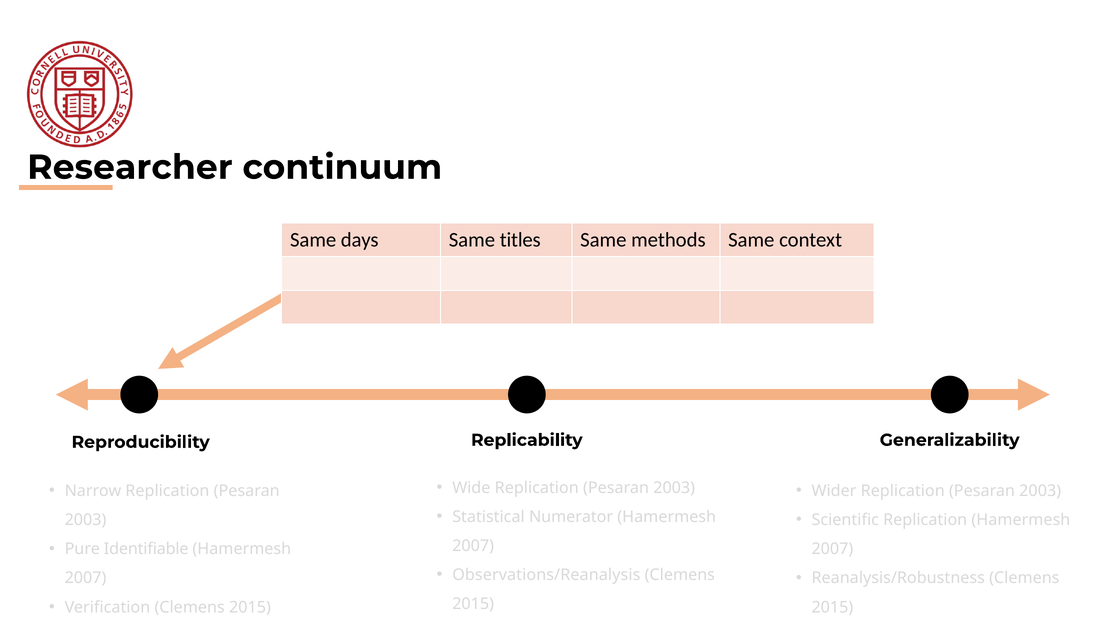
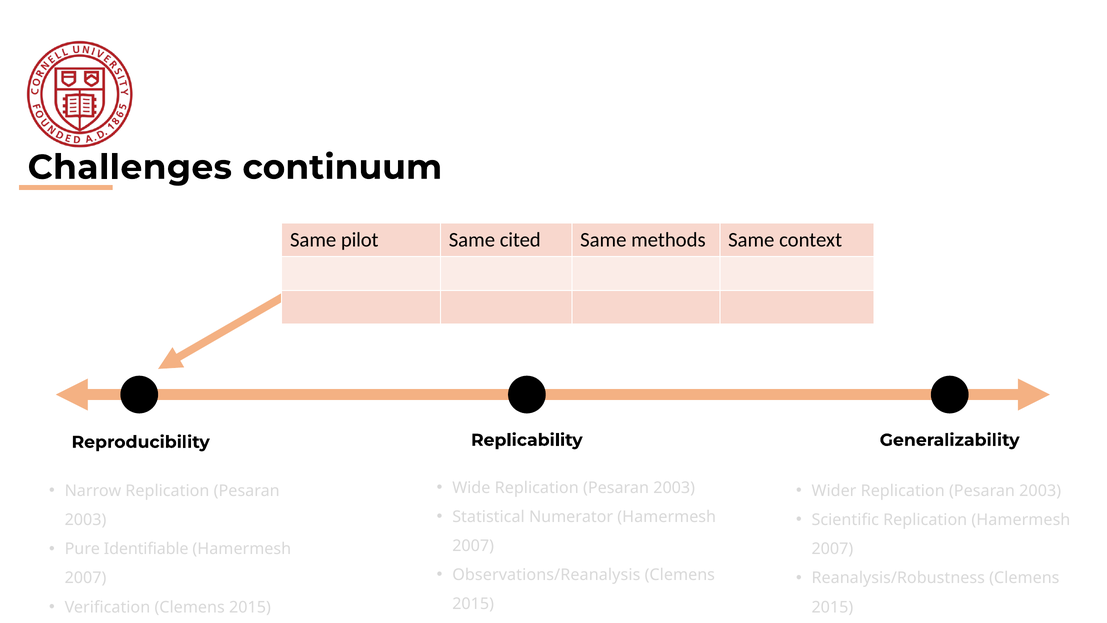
Researcher: Researcher -> Challenges
days: days -> pilot
titles: titles -> cited
